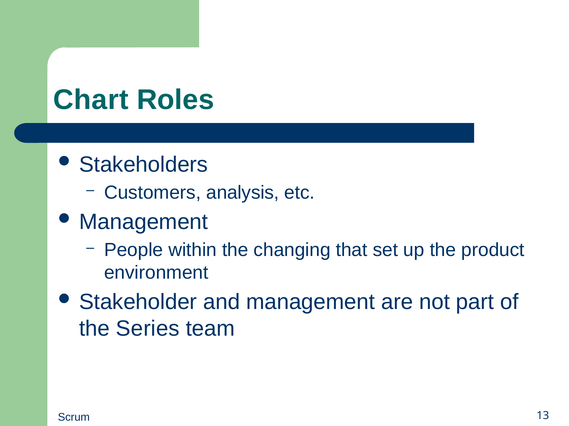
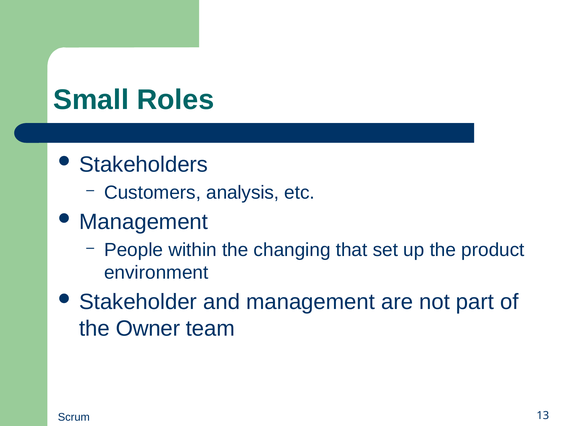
Chart: Chart -> Small
Series: Series -> Owner
